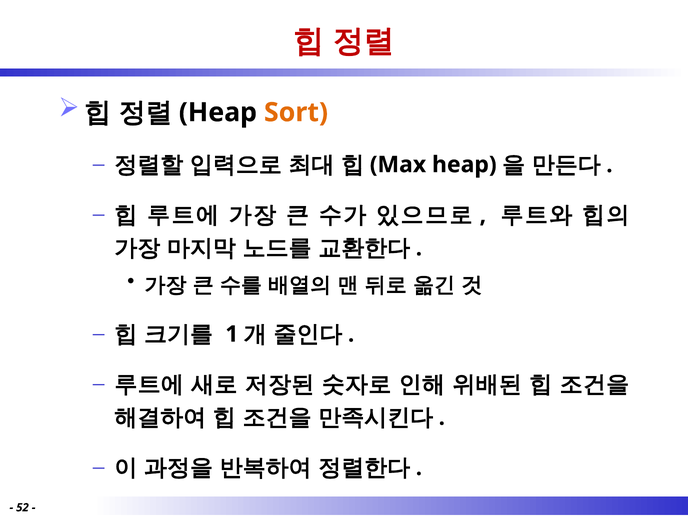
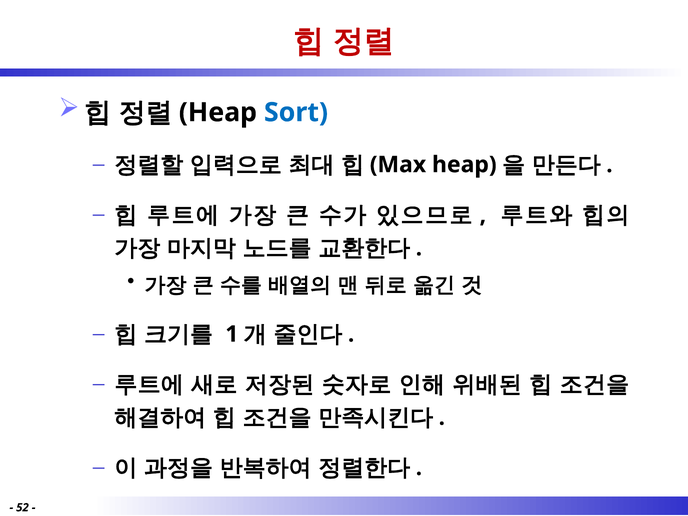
Sort colour: orange -> blue
